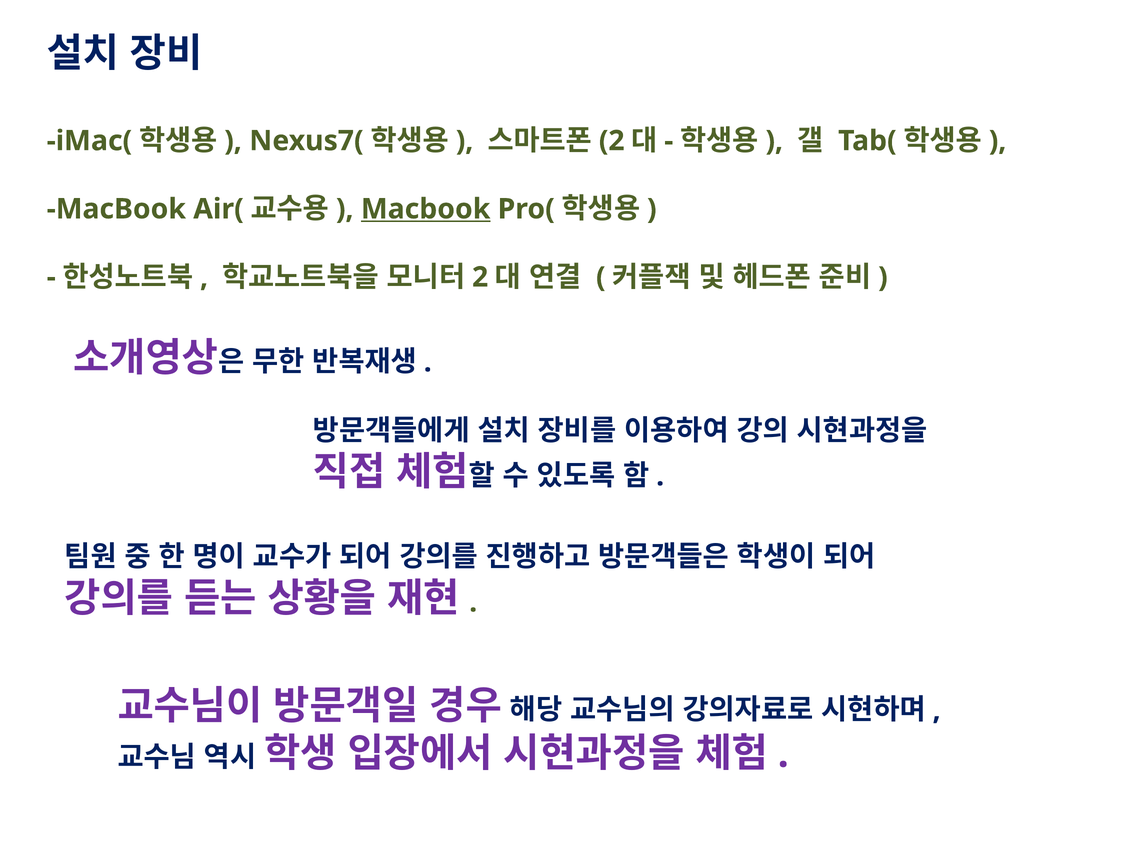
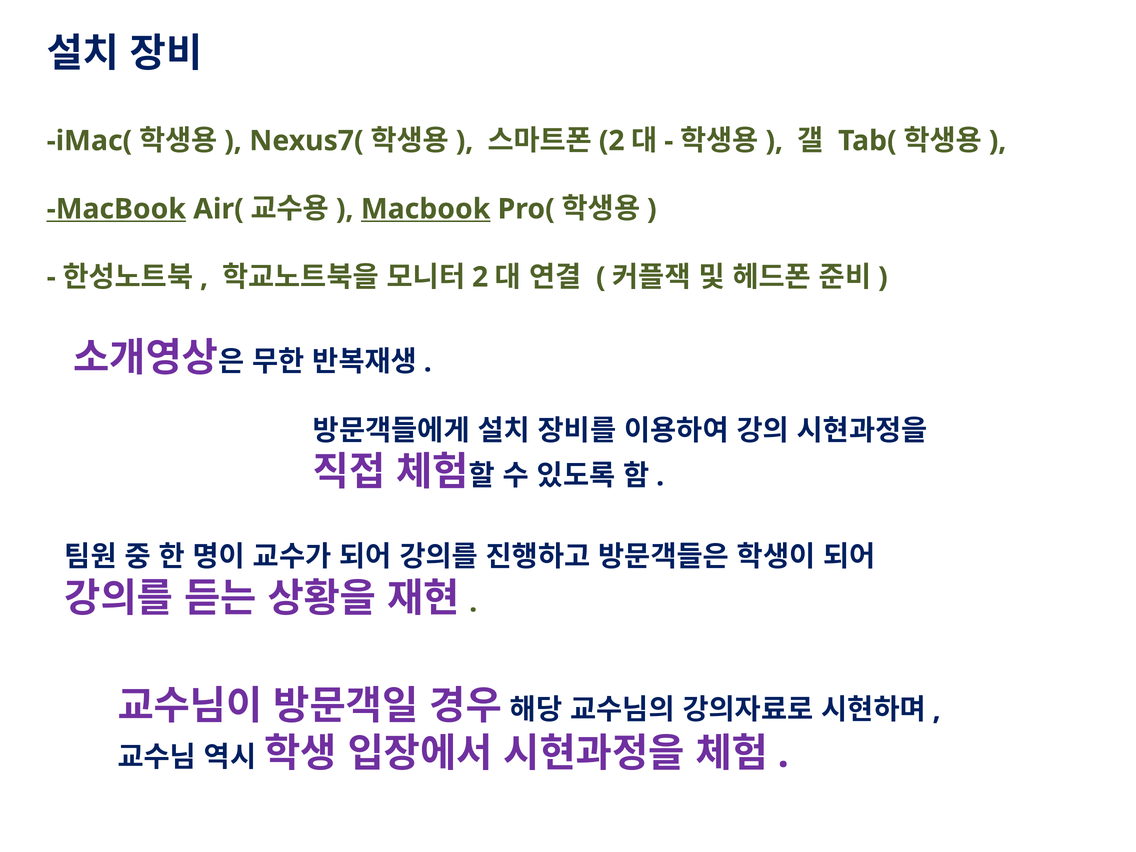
MacBook at (116, 209) underline: none -> present
